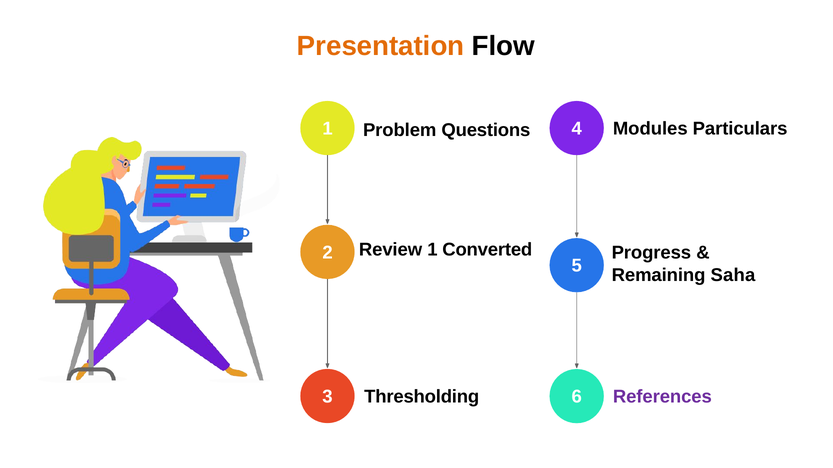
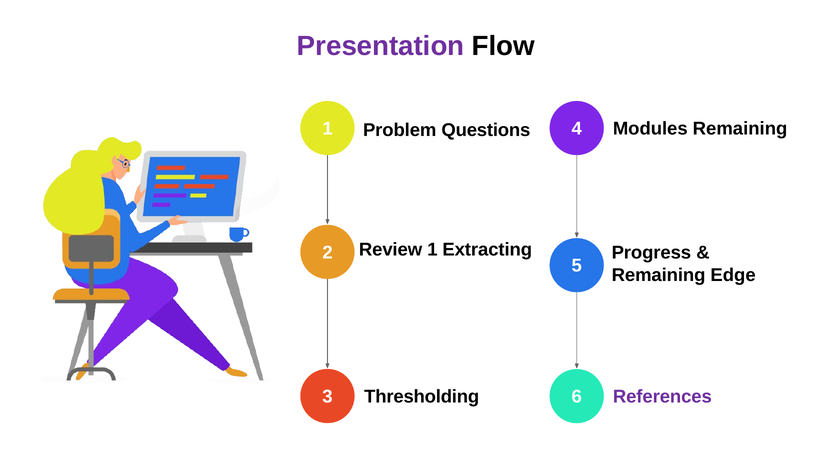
Presentation colour: orange -> purple
Modules Particulars: Particulars -> Remaining
Converted: Converted -> Extracting
Saha: Saha -> Edge
